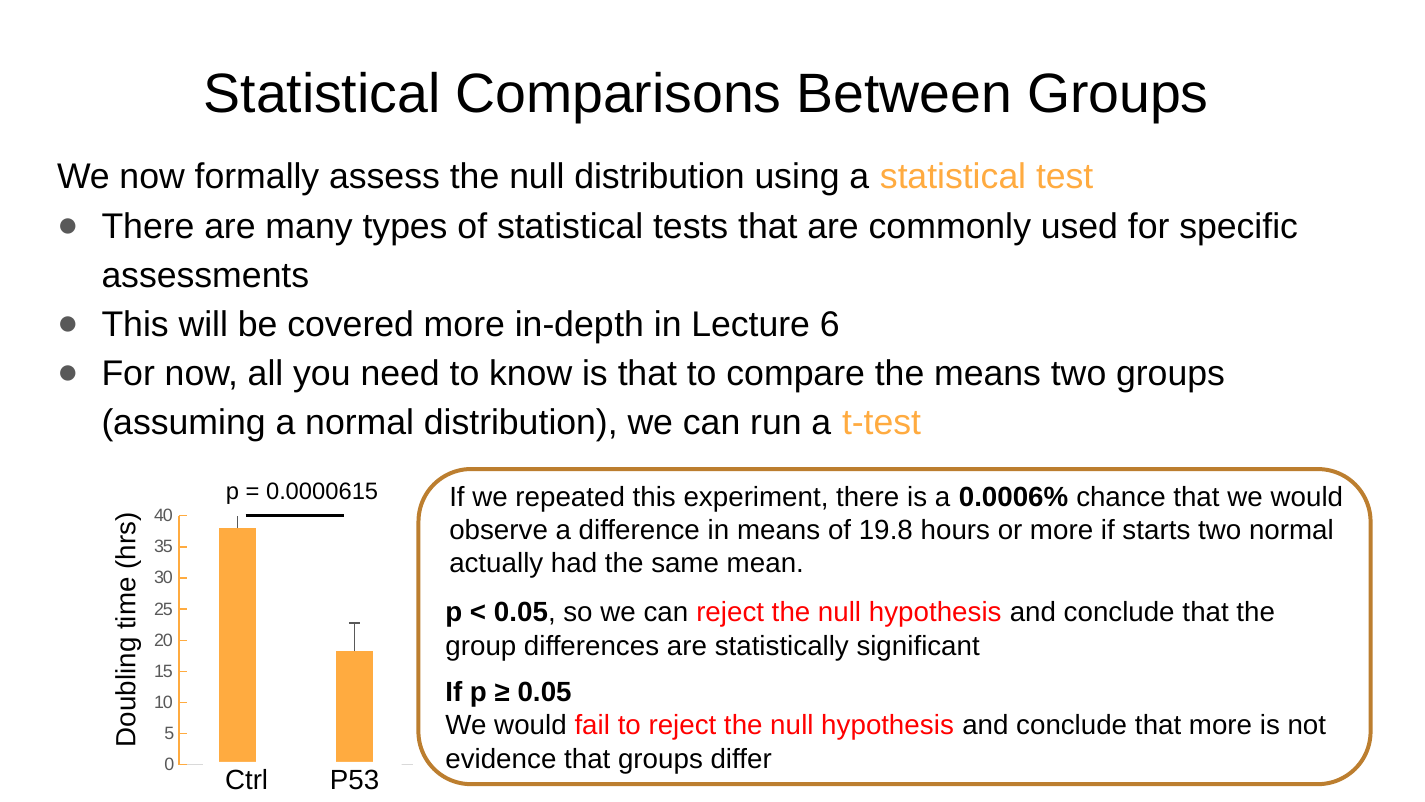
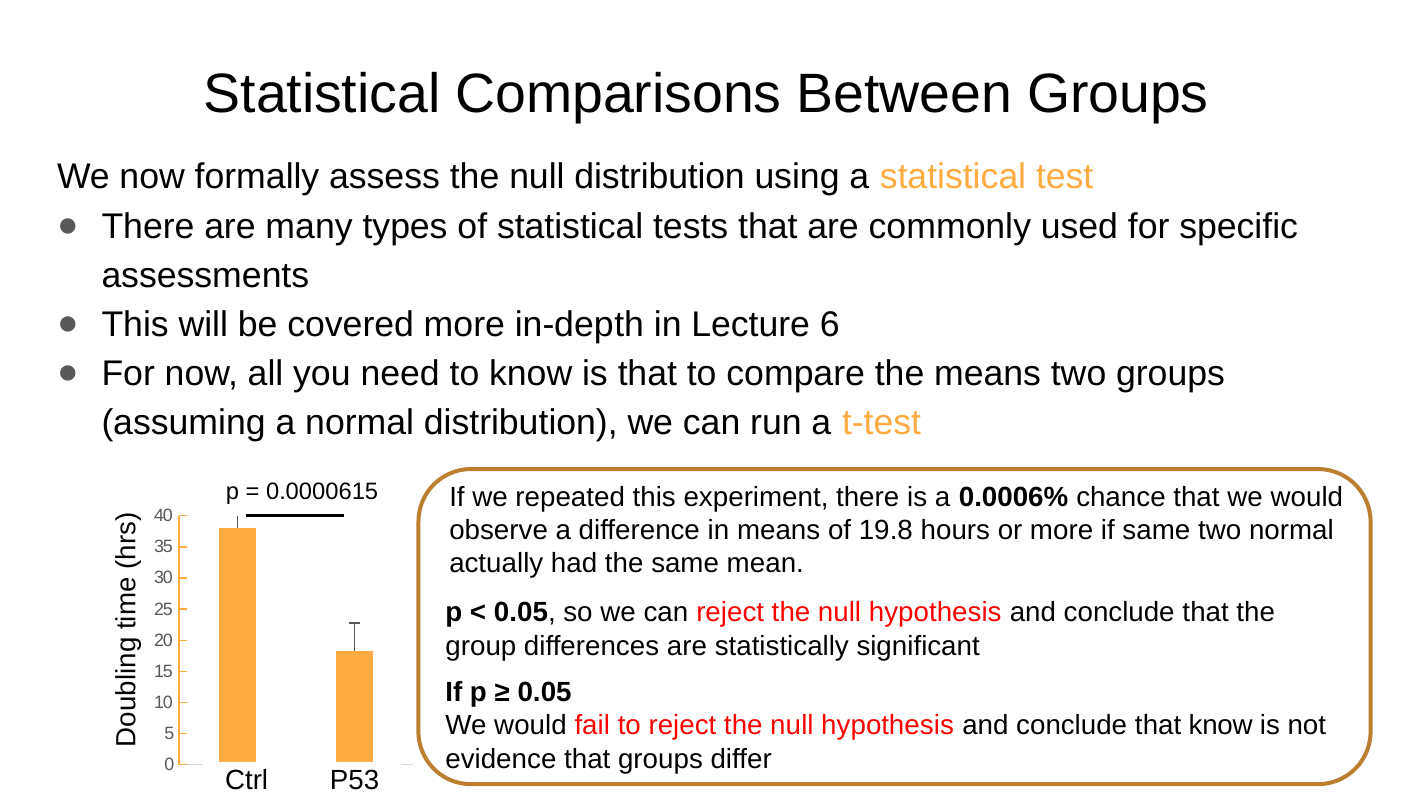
if starts: starts -> same
that more: more -> know
